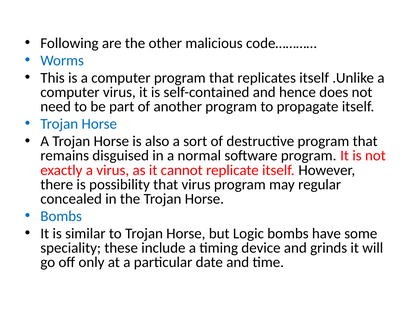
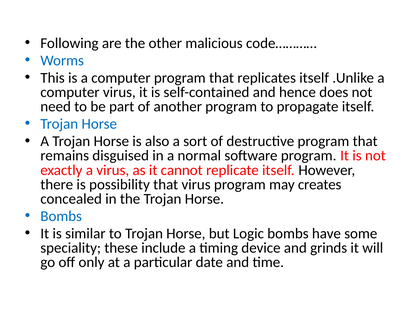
regular: regular -> creates
